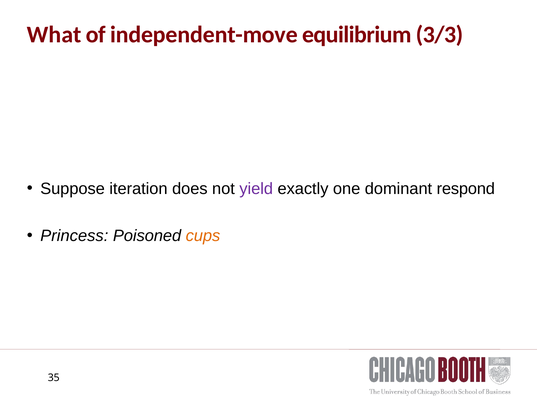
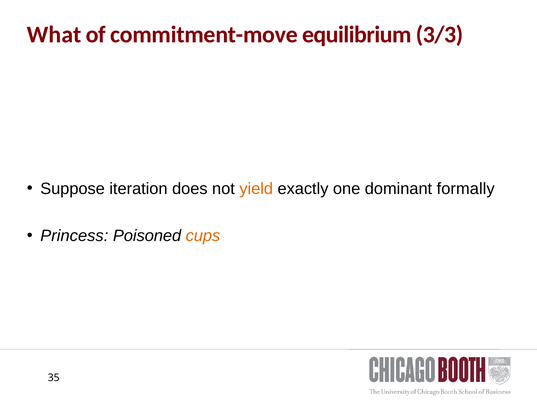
independent-move: independent-move -> commitment-move
yield colour: purple -> orange
respond: respond -> formally
